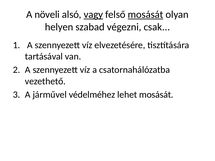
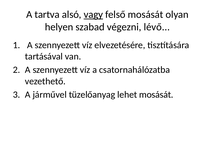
növeli: növeli -> tartva
mosását at (146, 15) underline: present -> none
csak: csak -> lévő
védelméhez: védelméhez -> tüzelőanyag
